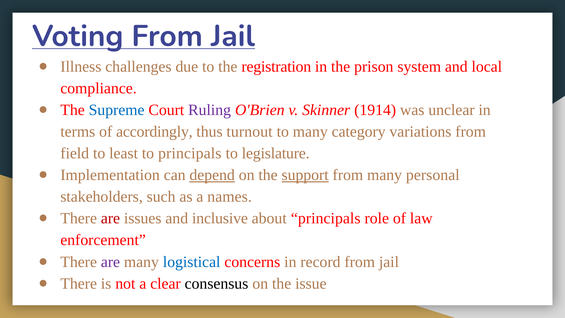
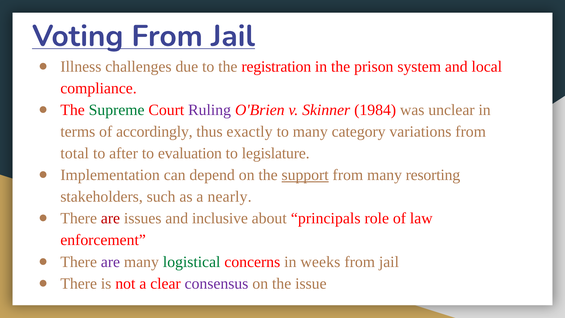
Supreme colour: blue -> green
1914: 1914 -> 1984
turnout: turnout -> exactly
field: field -> total
least: least -> after
to principals: principals -> evaluation
depend underline: present -> none
personal: personal -> resorting
names: names -> nearly
logistical colour: blue -> green
record: record -> weeks
consensus colour: black -> purple
